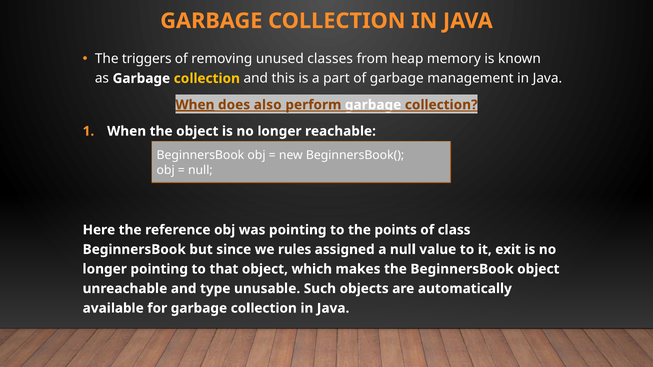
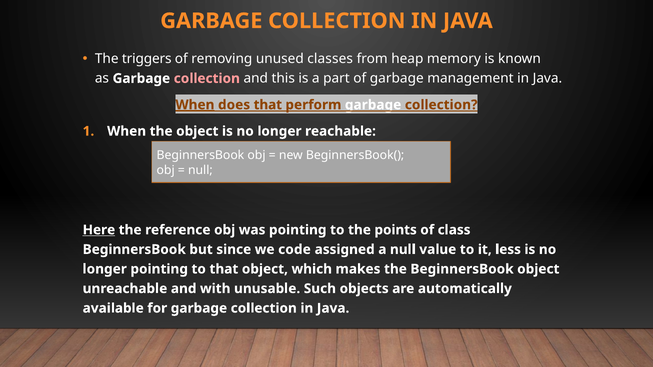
collection at (207, 78) colour: yellow -> pink
does also: also -> that
Here underline: none -> present
rules: rules -> code
exit: exit -> less
type: type -> with
